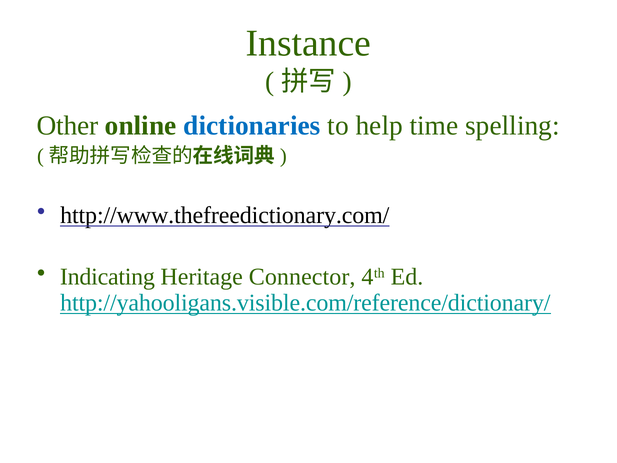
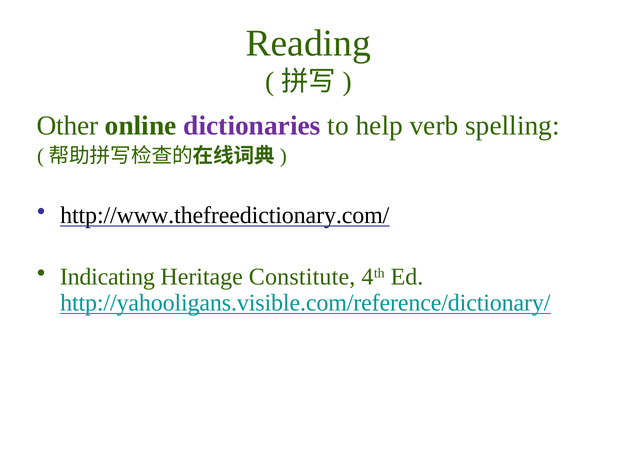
Instance: Instance -> Reading
dictionaries colour: blue -> purple
time: time -> verb
Connector: Connector -> Constitute
